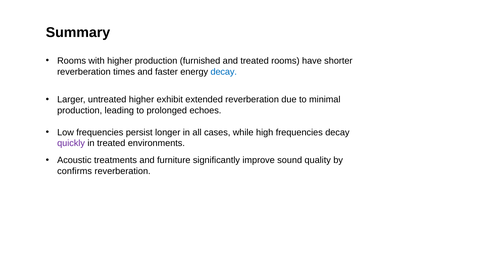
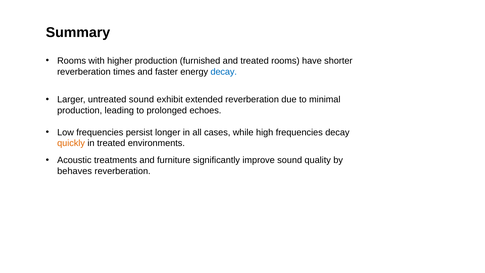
untreated higher: higher -> sound
quickly colour: purple -> orange
confirms: confirms -> behaves
